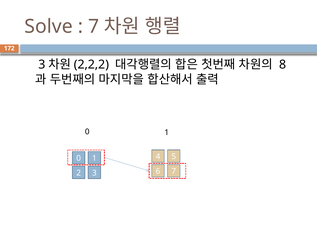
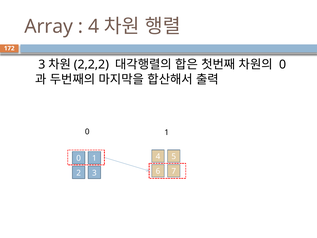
Solve: Solve -> Array
7 at (94, 26): 7 -> 4
8 at (283, 65): 8 -> 0
